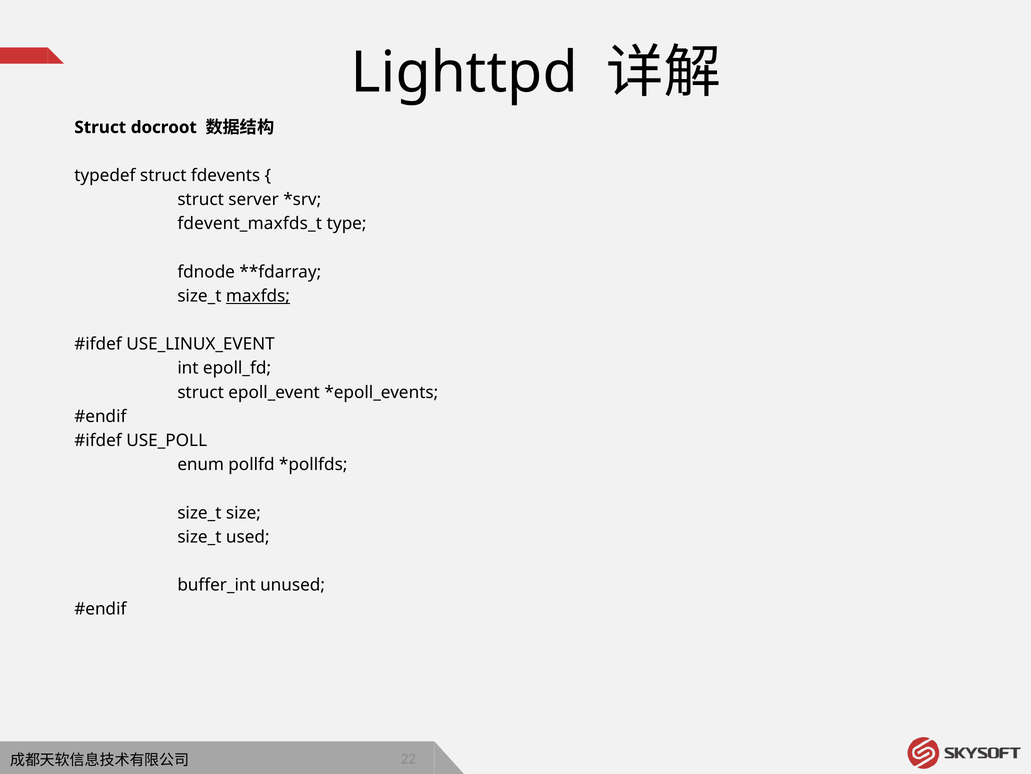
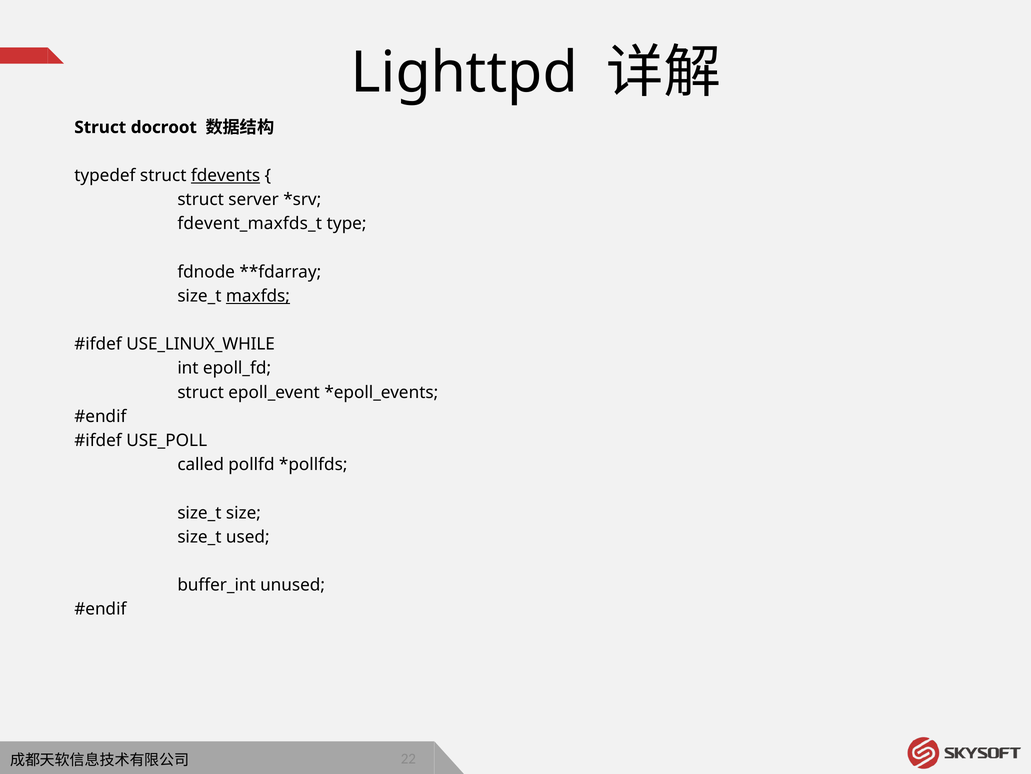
fdevents underline: none -> present
USE_LINUX_EVENT: USE_LINUX_EVENT -> USE_LINUX_WHILE
enum: enum -> called
